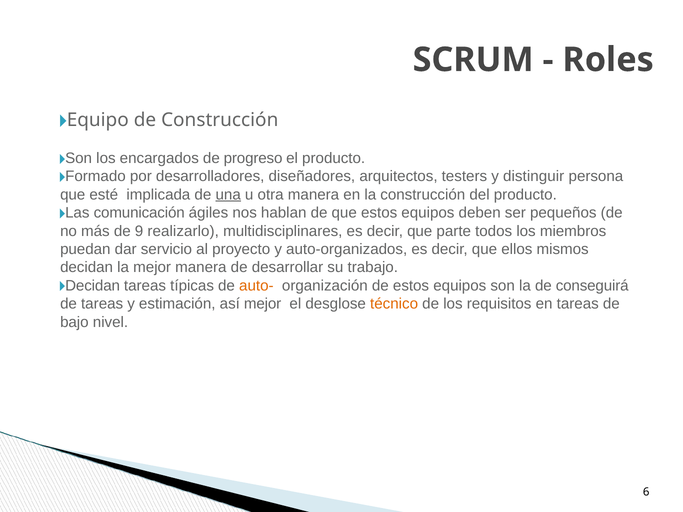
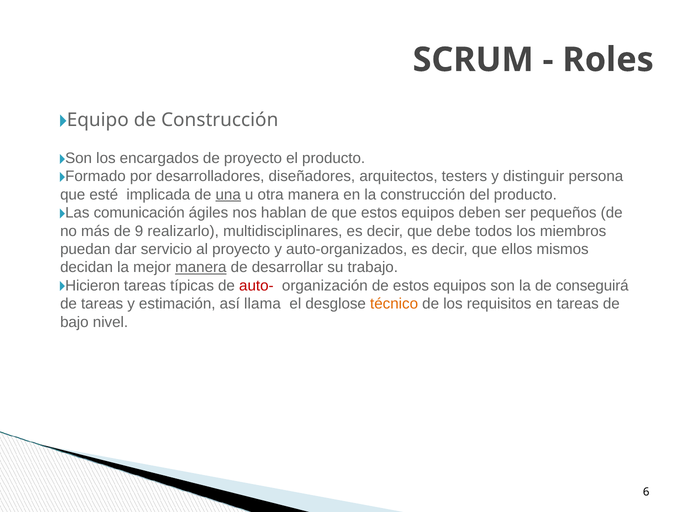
de progreso: progreso -> proyecto
parte: parte -> debe
manera at (201, 268) underline: none -> present
Decidan at (93, 286): Decidan -> Hicieron
auto- colour: orange -> red
así mejor: mejor -> llama
